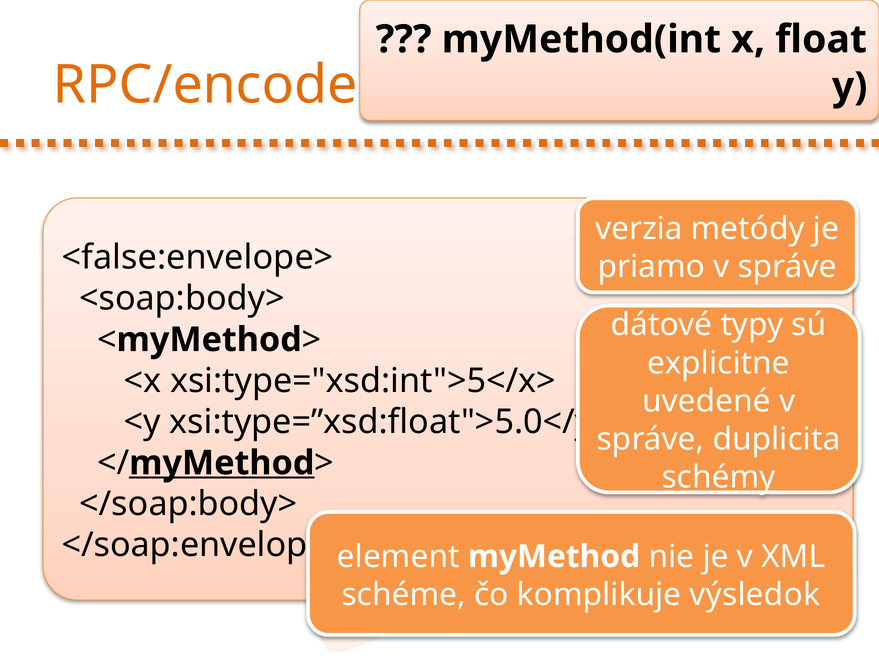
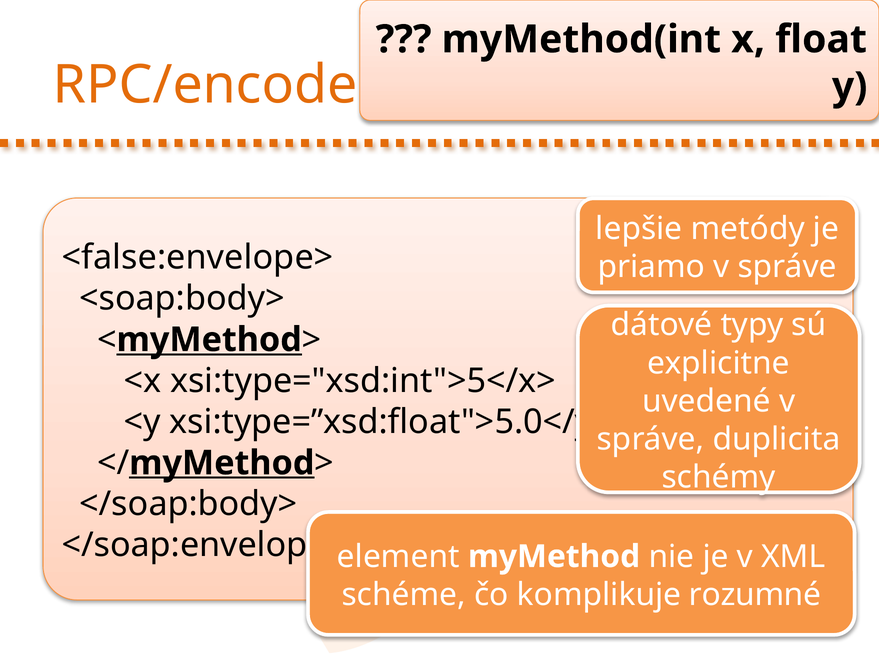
verzia: verzia -> lepšie
myMethod at (209, 339) underline: none -> present
výsledok: výsledok -> rozumné
